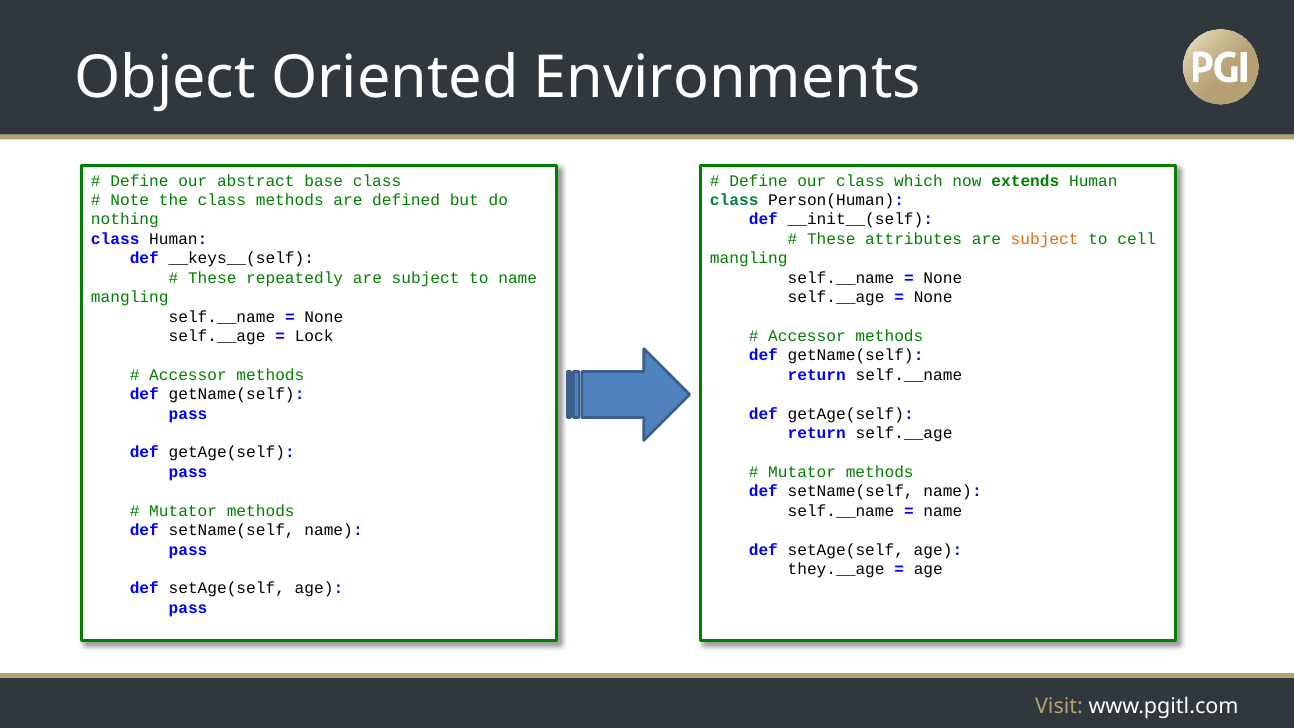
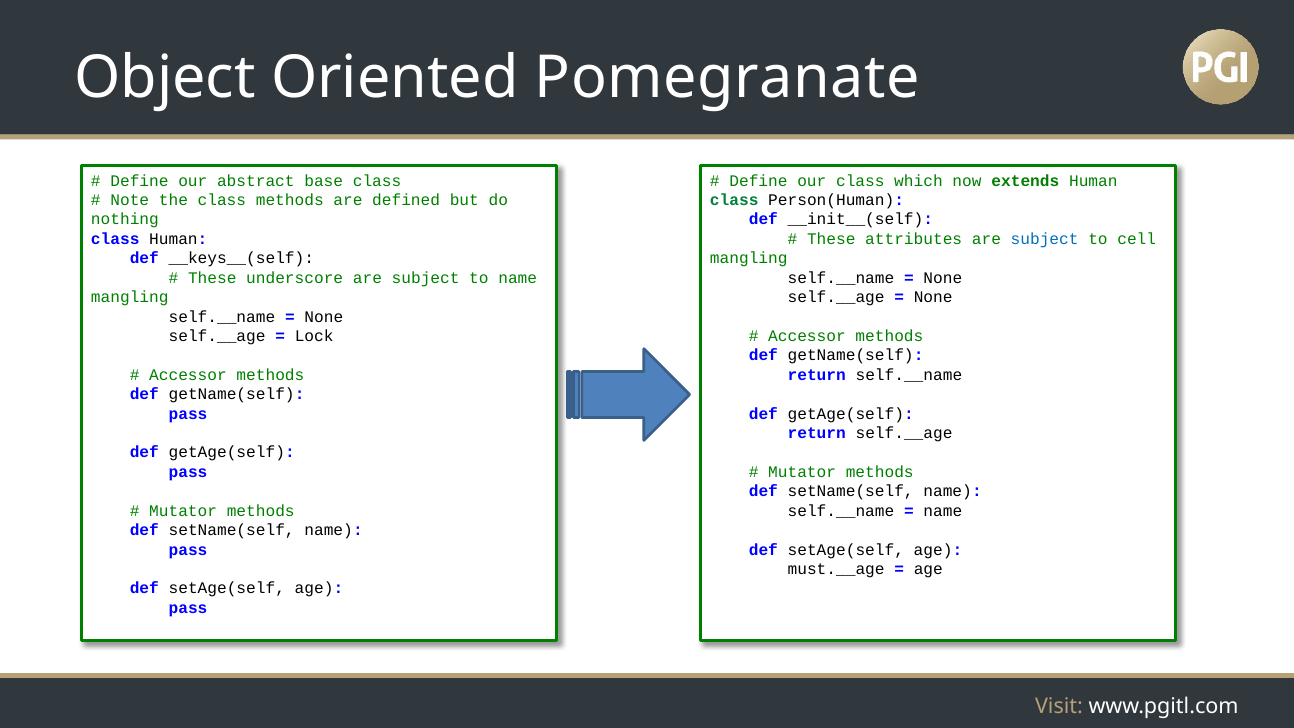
Environments: Environments -> Pomegranate
subject at (1045, 239) colour: orange -> blue
repeatedly: repeatedly -> underscore
they.__age: they.__age -> must.__age
